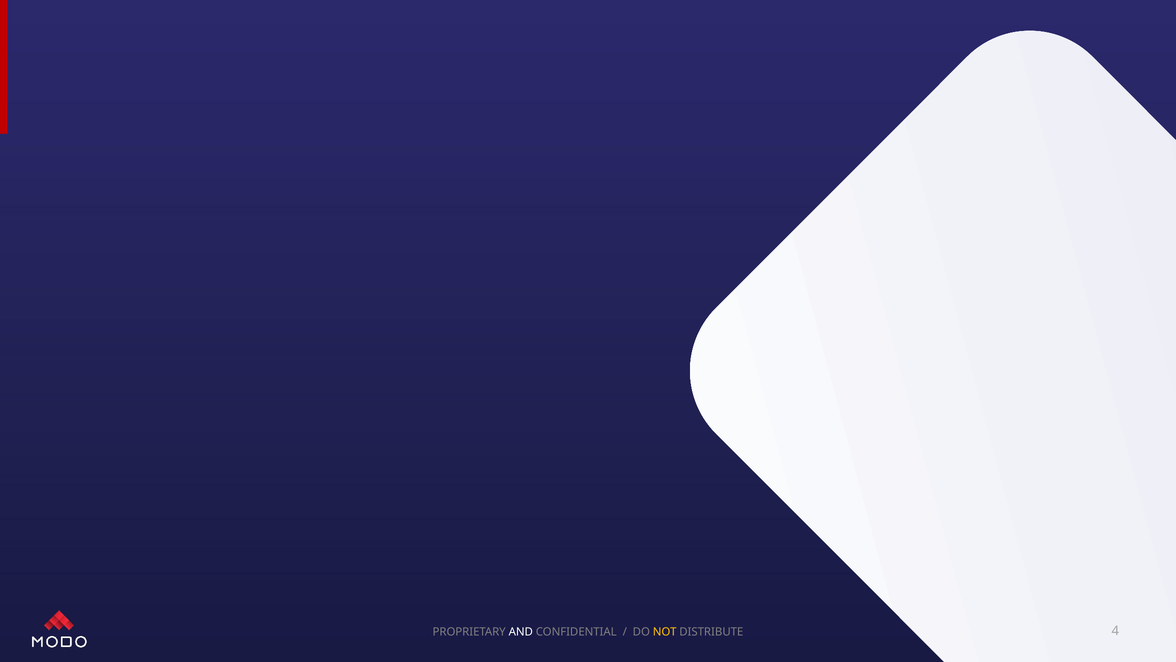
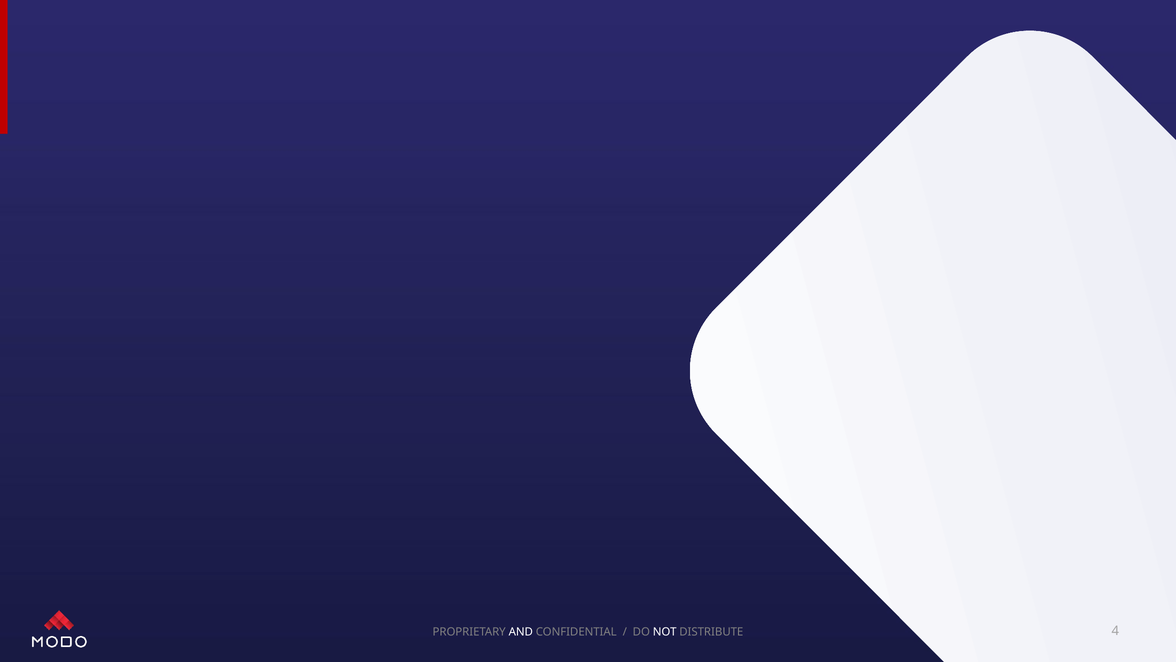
NOT colour: yellow -> white
